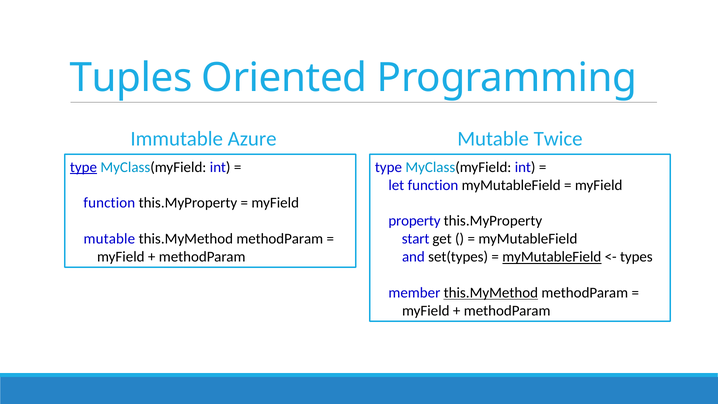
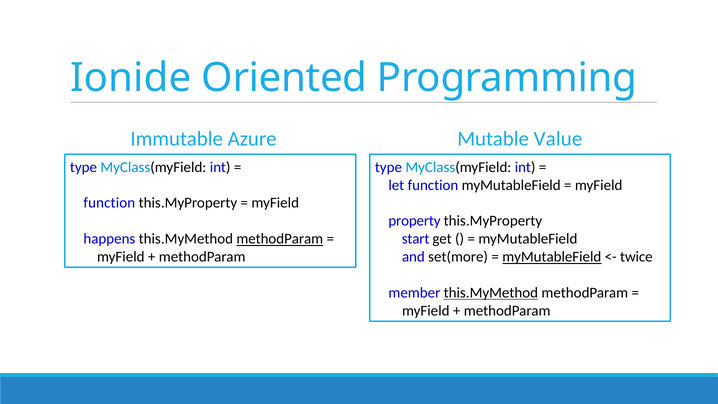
Tuples: Tuples -> Ionide
Twice: Twice -> Value
type at (83, 167) underline: present -> none
mutable at (109, 239): mutable -> happens
methodParam at (280, 239) underline: none -> present
set(types: set(types -> set(more
types: types -> twice
